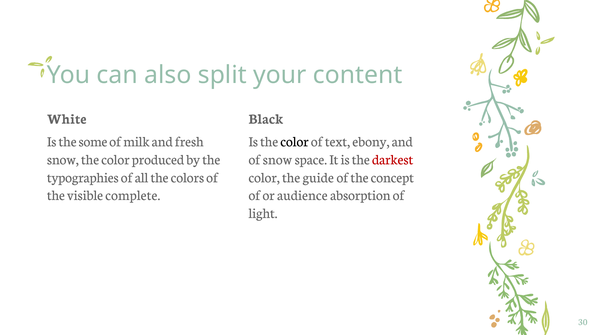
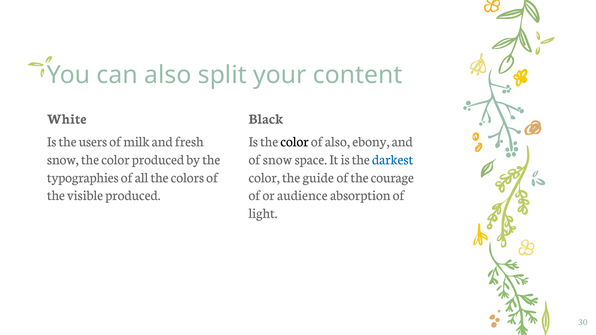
some: some -> users
of text: text -> also
darkest colour: red -> blue
concept: concept -> courage
visible complete: complete -> produced
